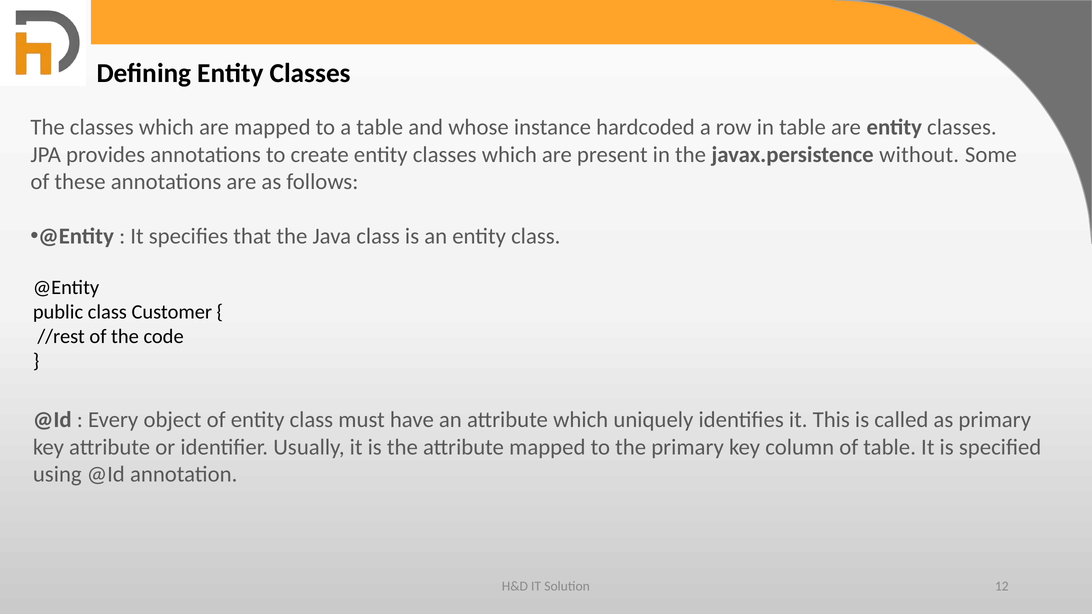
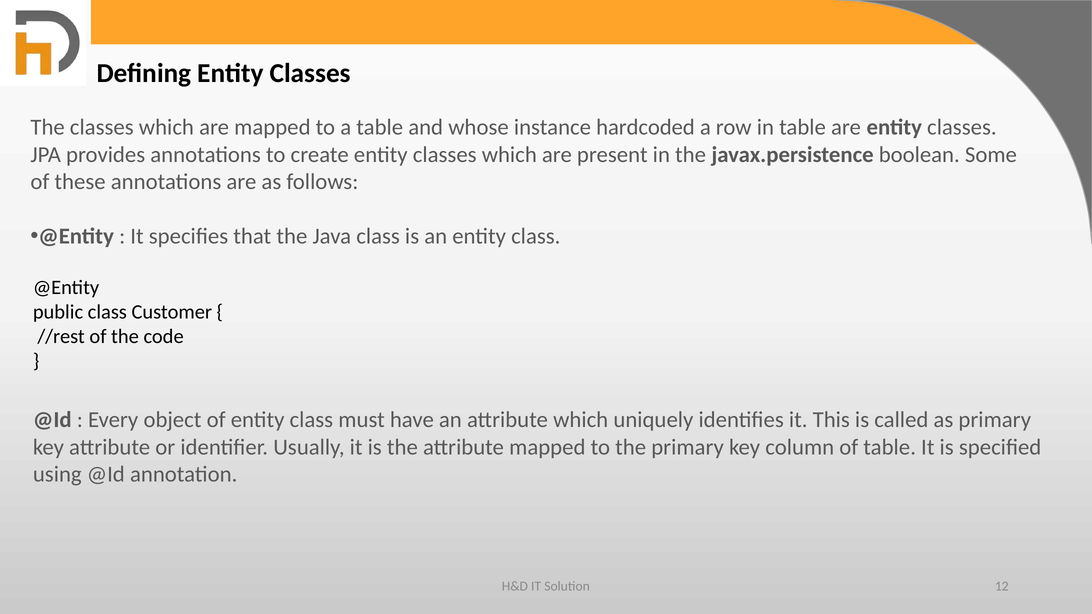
without: without -> boolean
